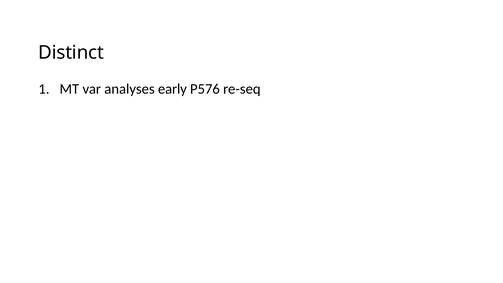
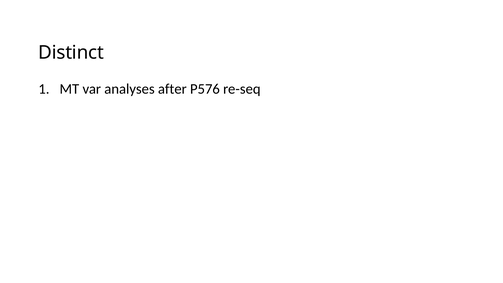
early: early -> after
